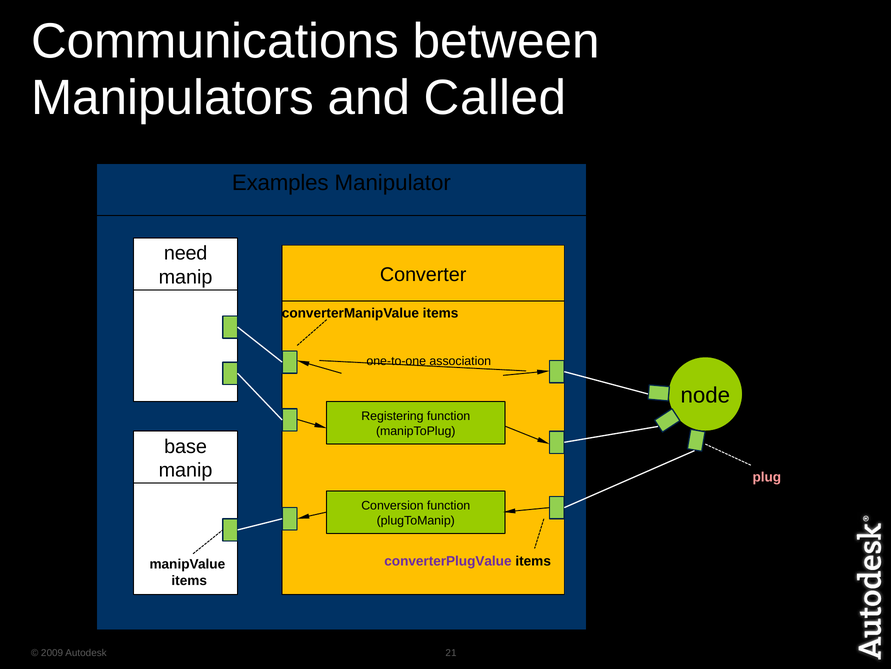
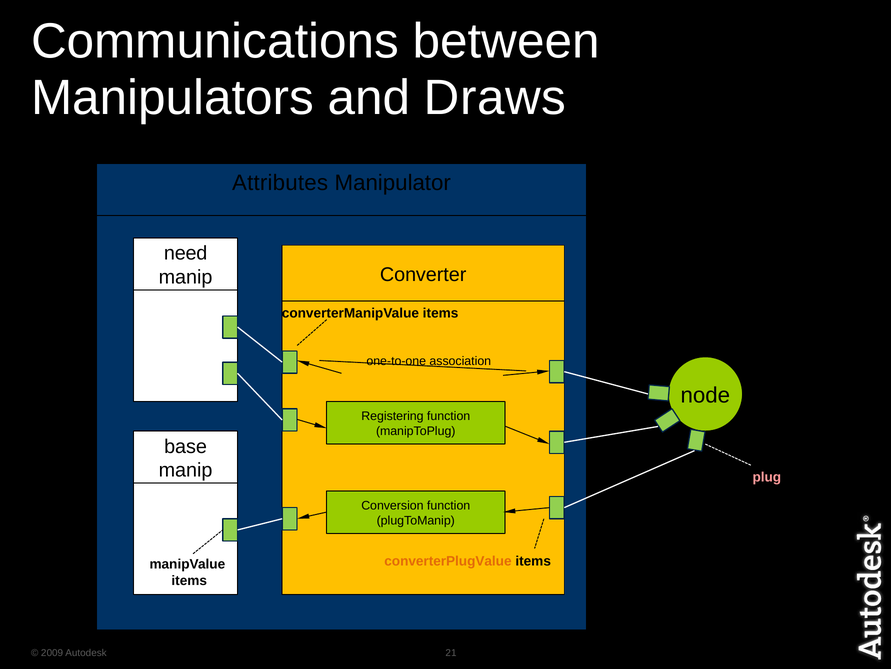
Called: Called -> Draws
Examples: Examples -> Attributes
converterPlugValue colour: purple -> orange
